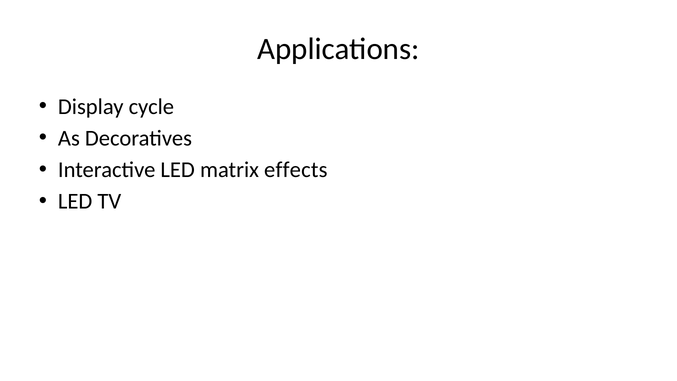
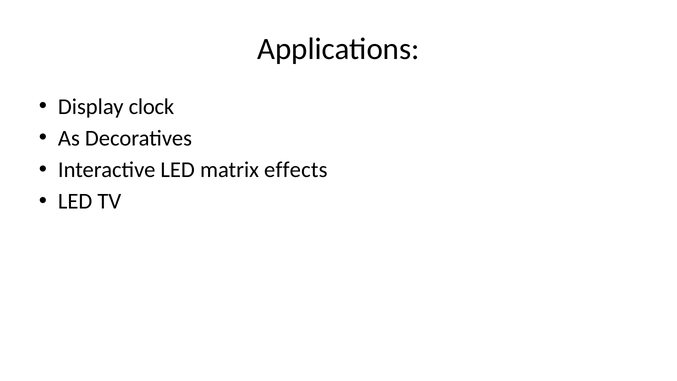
cycle: cycle -> clock
